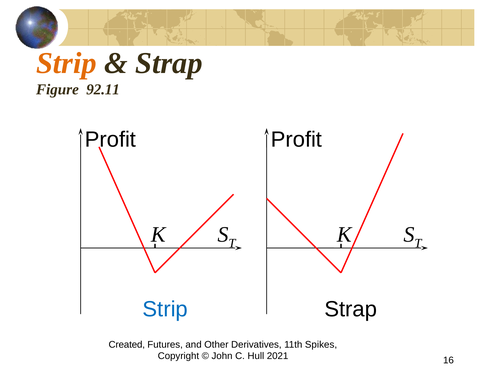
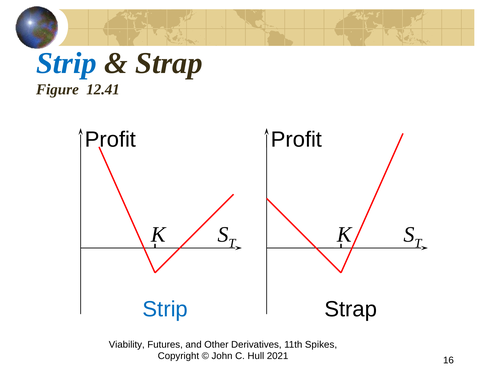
Strip at (66, 63) colour: orange -> blue
92.11: 92.11 -> 12.41
Created: Created -> Viability
